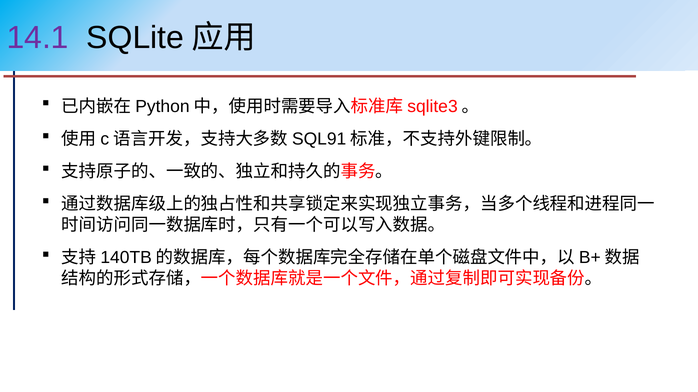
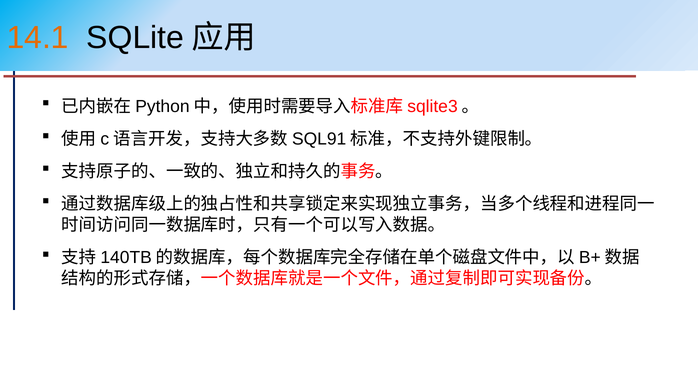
14.1 colour: purple -> orange
